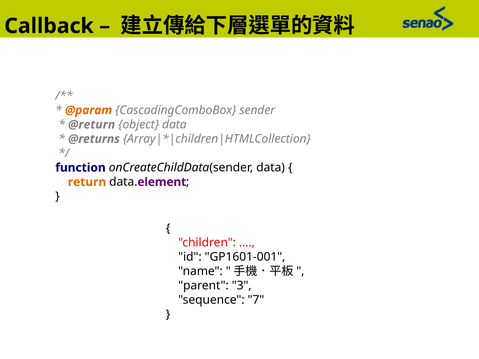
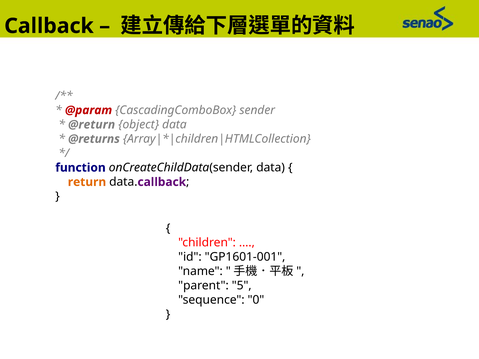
@param colour: orange -> red
data element: element -> callback
3: 3 -> 5
7: 7 -> 0
